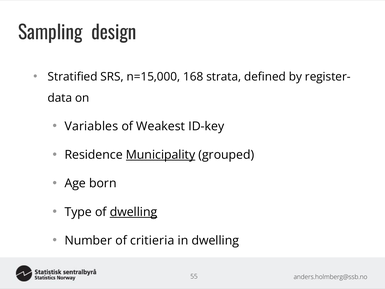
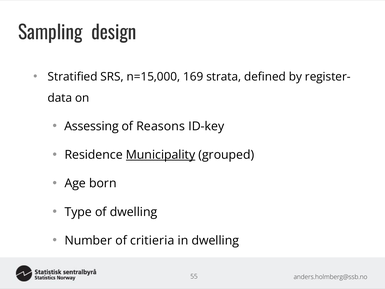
168: 168 -> 169
Variables: Variables -> Assessing
Weakest: Weakest -> Reasons
dwelling at (134, 212) underline: present -> none
